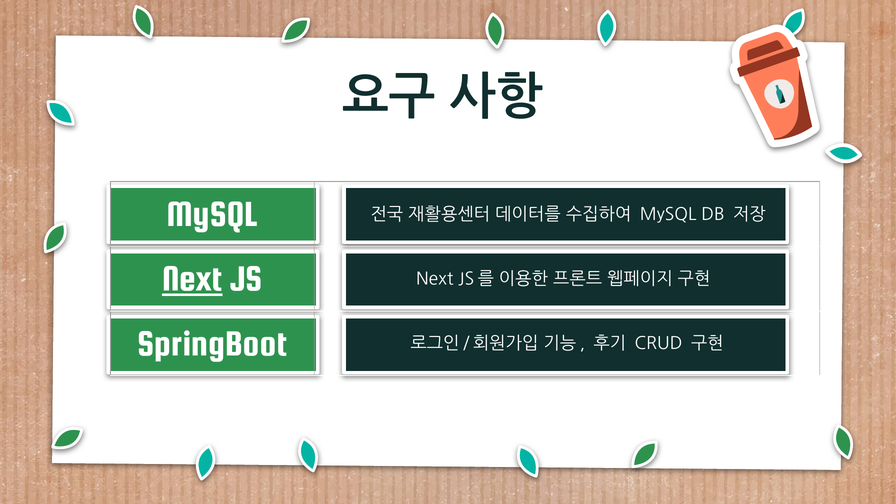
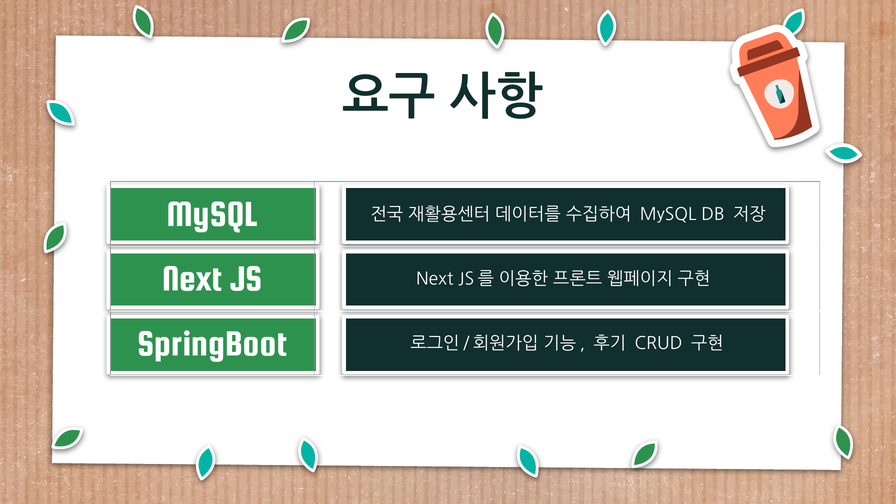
Next at (192, 279) underline: present -> none
